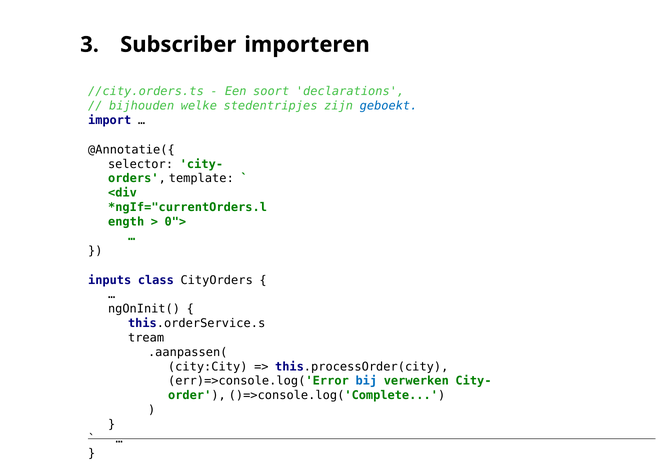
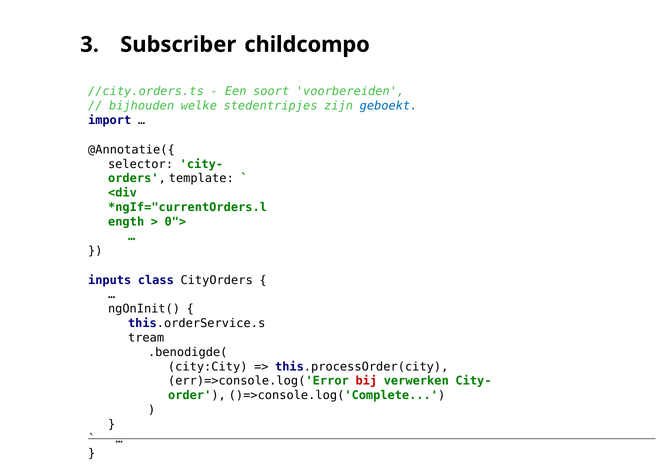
importeren: importeren -> childcompo
declarations: declarations -> voorbereiden
.aanpassen(: .aanpassen( -> .benodigde(
bij colour: blue -> red
